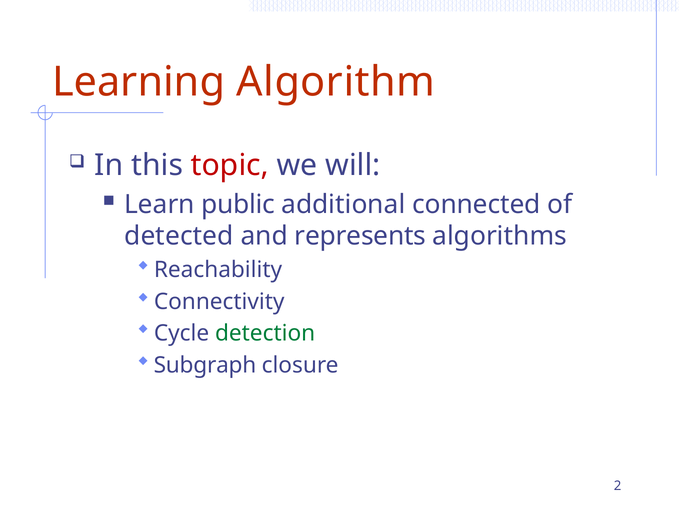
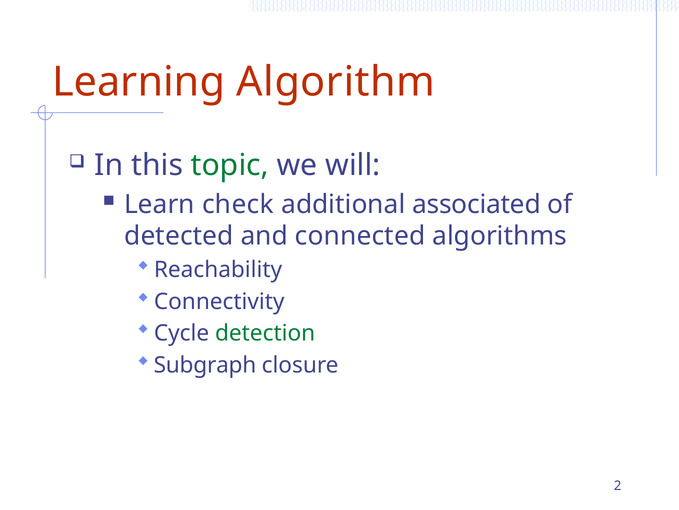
topic colour: red -> green
public: public -> check
connected: connected -> associated
represents: represents -> connected
